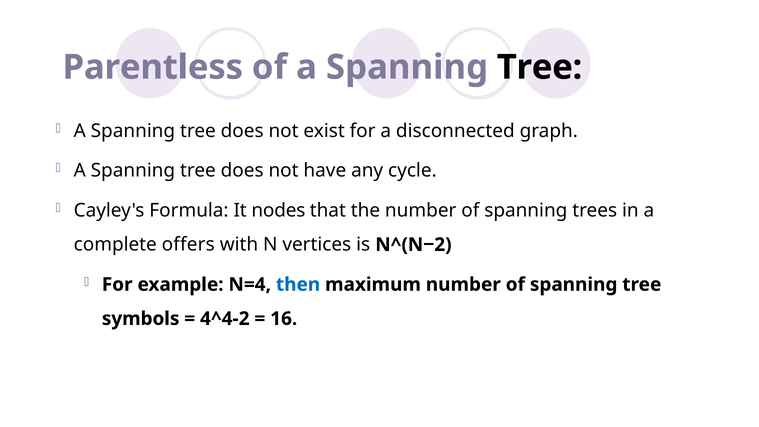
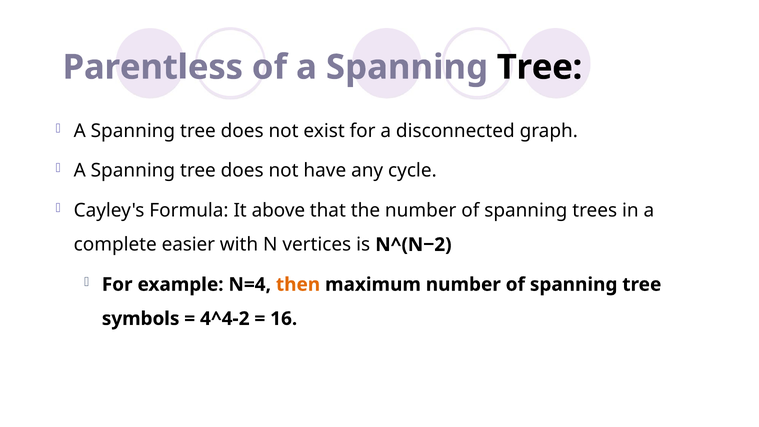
nodes: nodes -> above
offers: offers -> easier
then colour: blue -> orange
